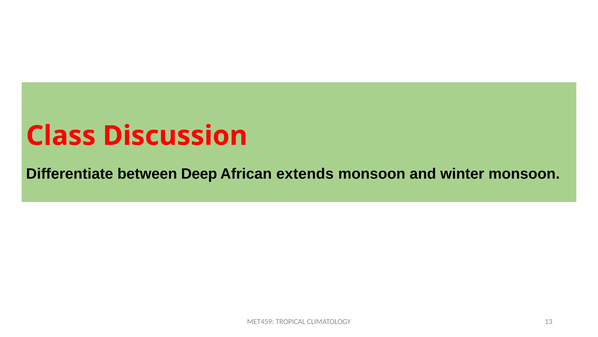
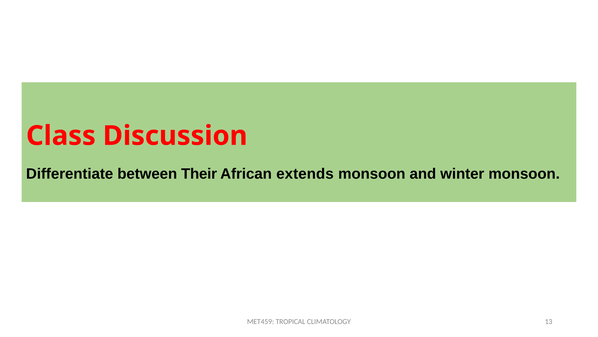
Deep: Deep -> Their
